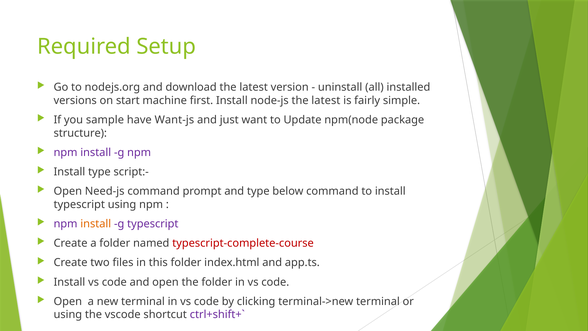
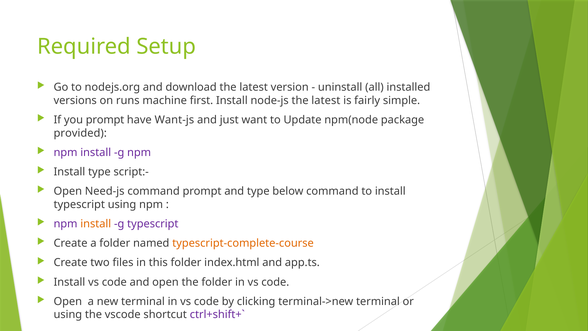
start: start -> runs
you sample: sample -> prompt
structure: structure -> provided
typescript-complete-course colour: red -> orange
